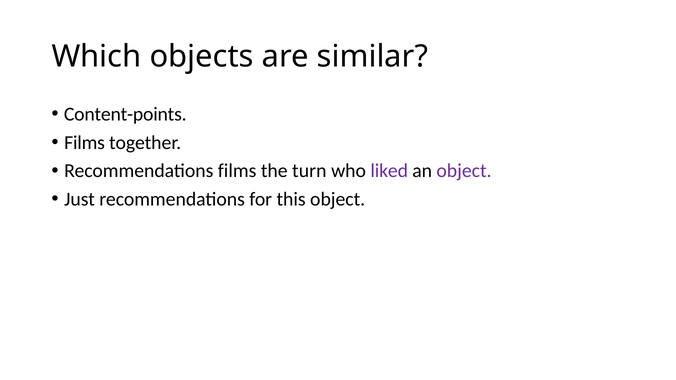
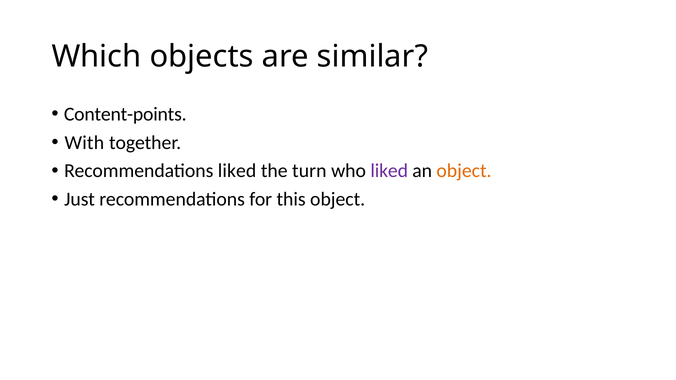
Films at (85, 143): Films -> With
Recommendations films: films -> liked
object at (464, 171) colour: purple -> orange
